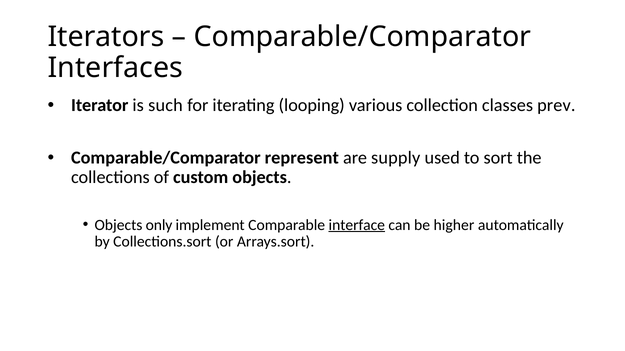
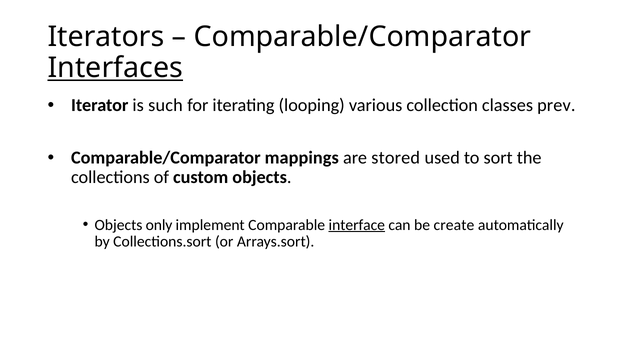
Interfaces underline: none -> present
represent: represent -> mappings
supply: supply -> stored
higher: higher -> create
